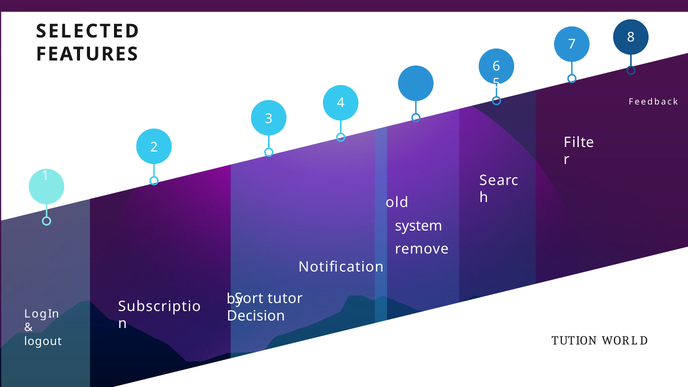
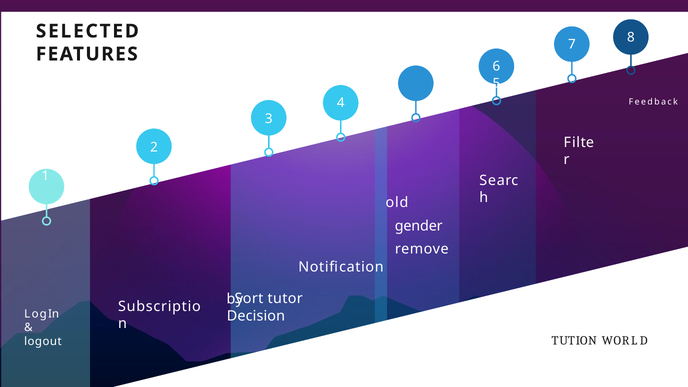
system: system -> gender
